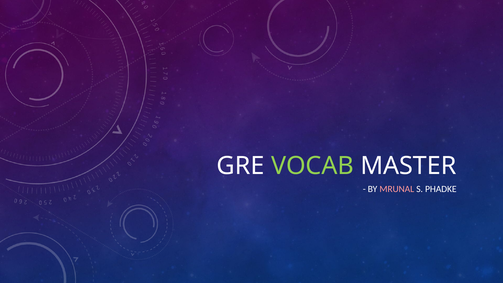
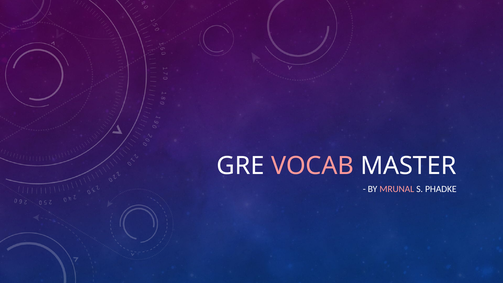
VOCAB colour: light green -> pink
